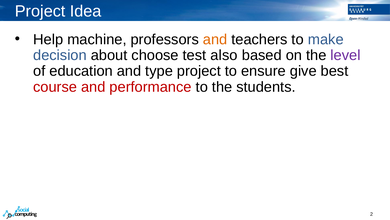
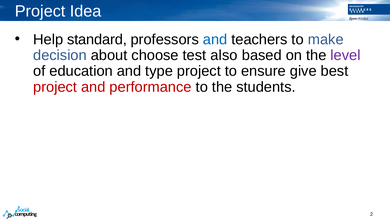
machine: machine -> standard
and at (215, 39) colour: orange -> blue
course at (55, 87): course -> project
